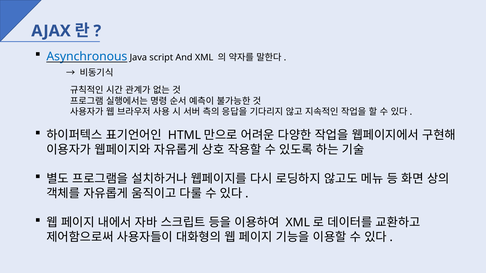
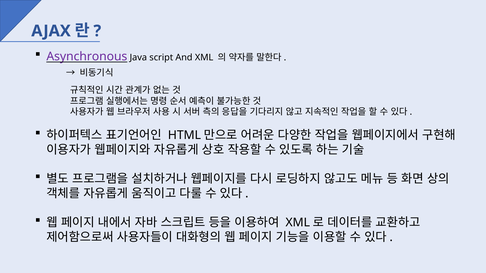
Asynchronous colour: blue -> purple
